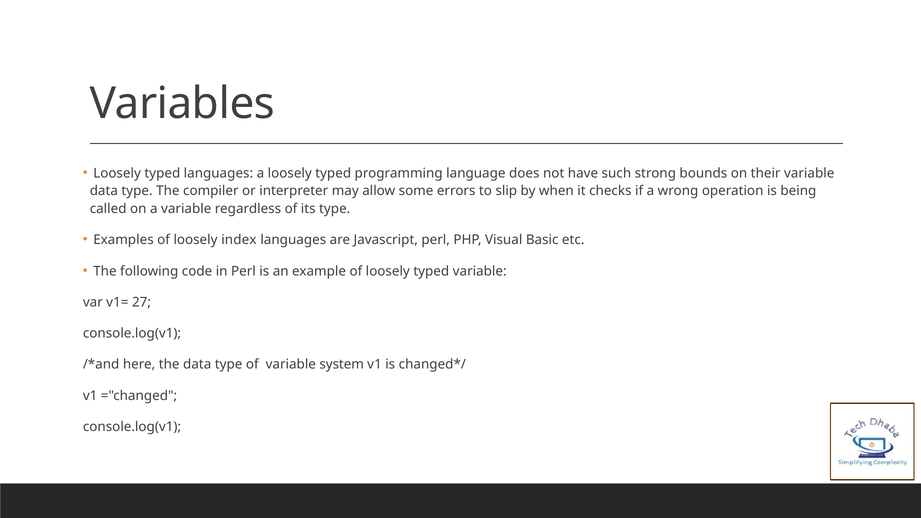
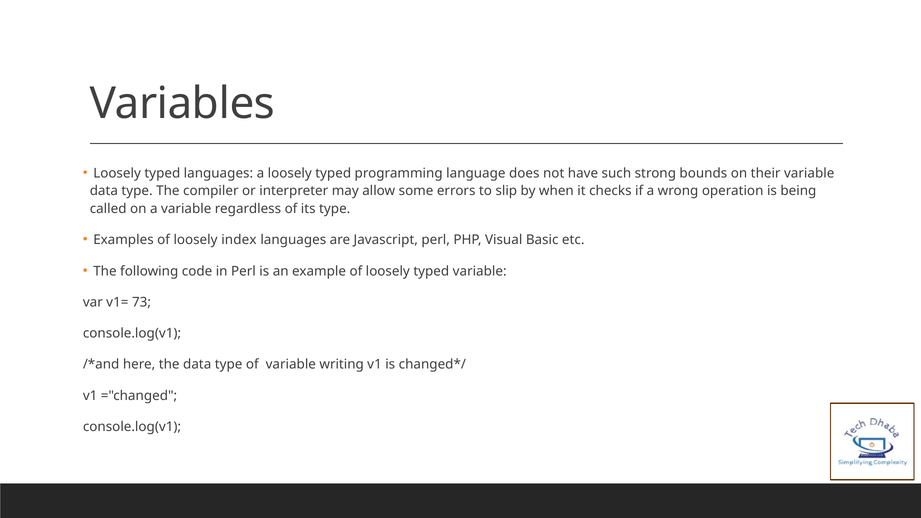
27: 27 -> 73
system: system -> writing
